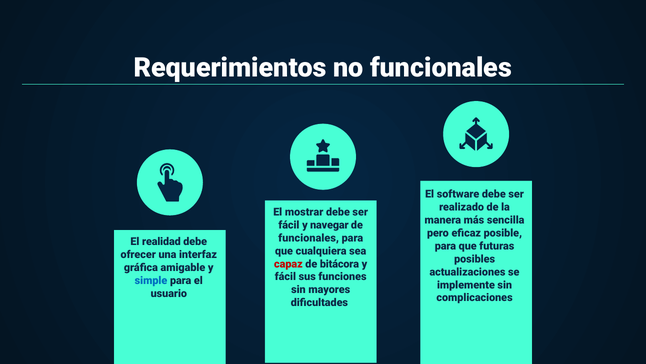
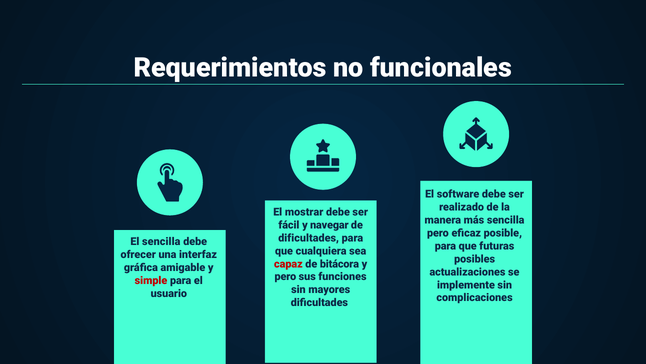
funcionales at (309, 238): funcionales -> dificultades
El realidad: realidad -> sencilla
fácil at (285, 276): fácil -> pero
simple colour: blue -> red
